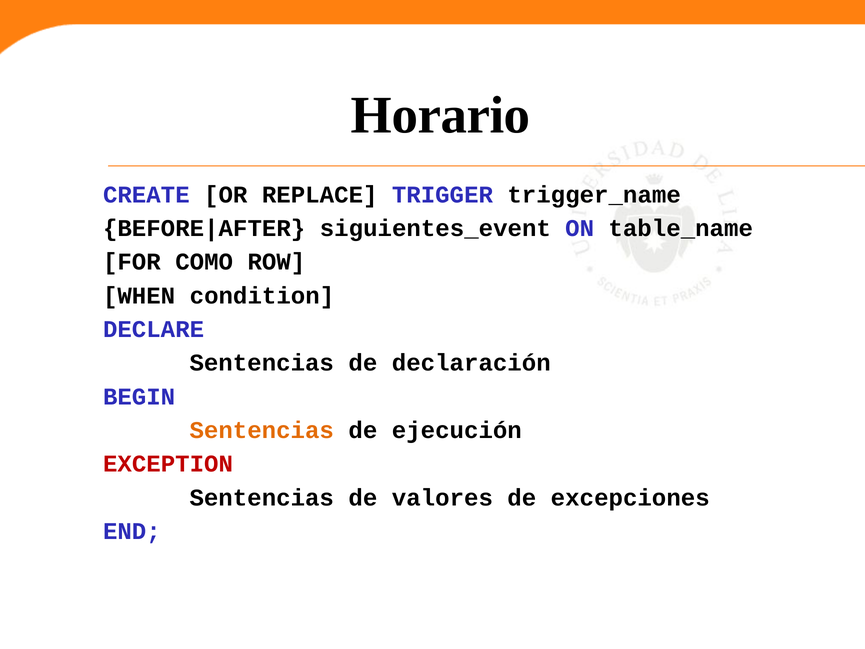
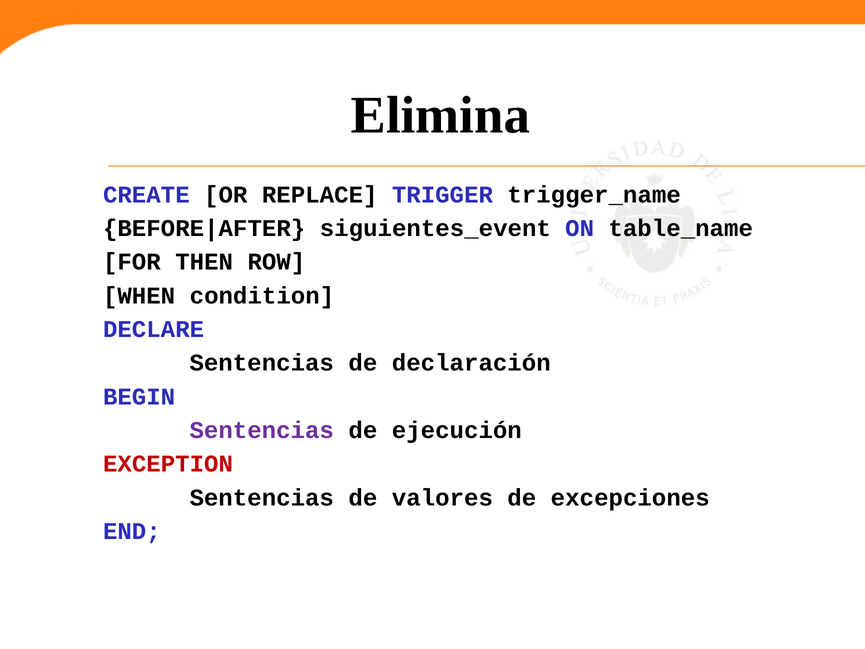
Horario: Horario -> Elimina
COMO: COMO -> THEN
Sentencias at (262, 430) colour: orange -> purple
